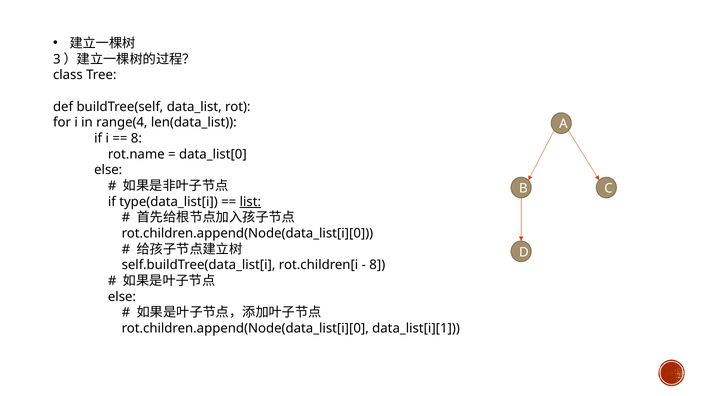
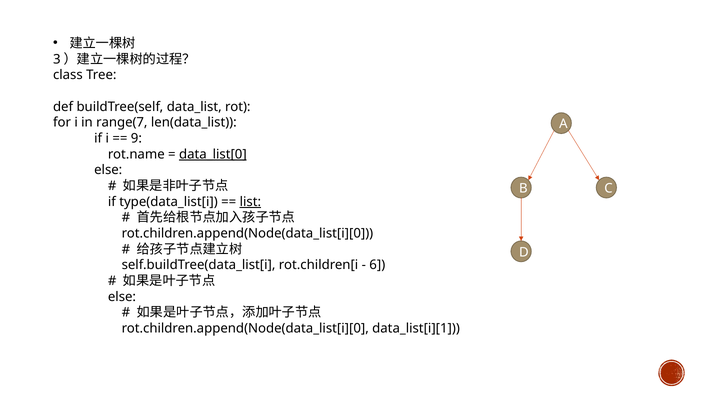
range(4: range(4 -> range(7
8 at (136, 138): 8 -> 9
data_list[0 underline: none -> present
8 at (377, 265): 8 -> 6
